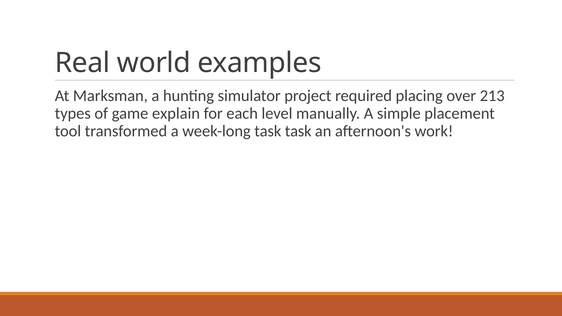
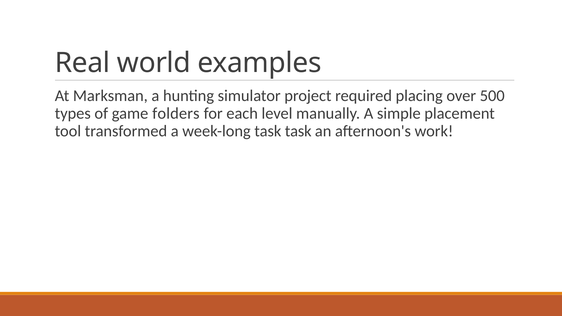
213: 213 -> 500
explain: explain -> folders
